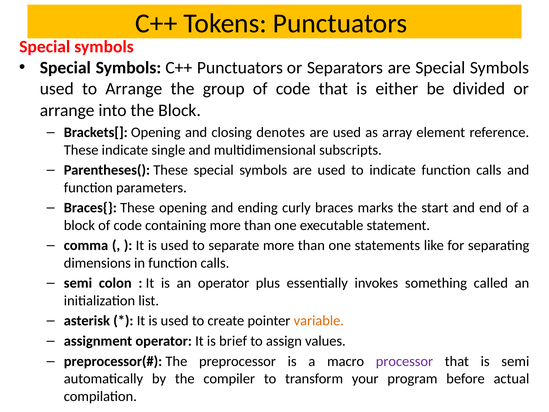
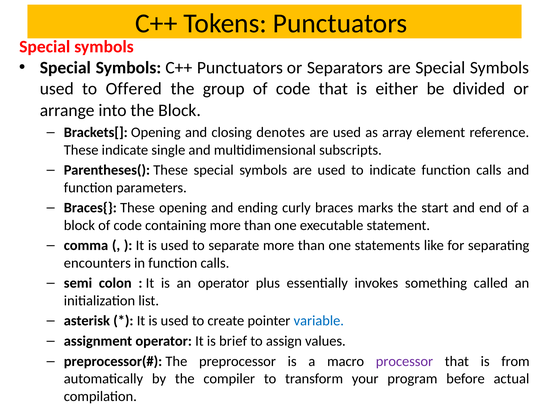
to Arrange: Arrange -> Offered
dimensions: dimensions -> encounters
variable colour: orange -> blue
is semi: semi -> from
